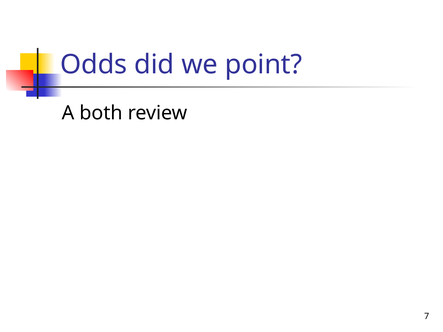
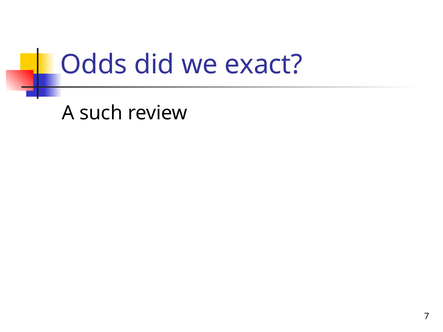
point: point -> exact
both: both -> such
